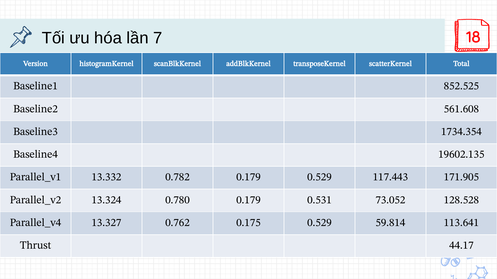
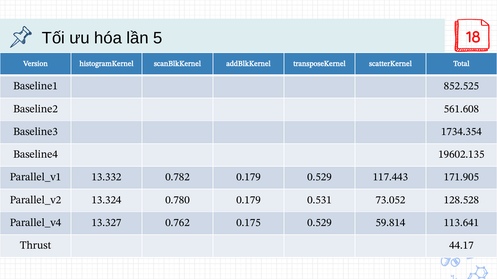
7: 7 -> 5
